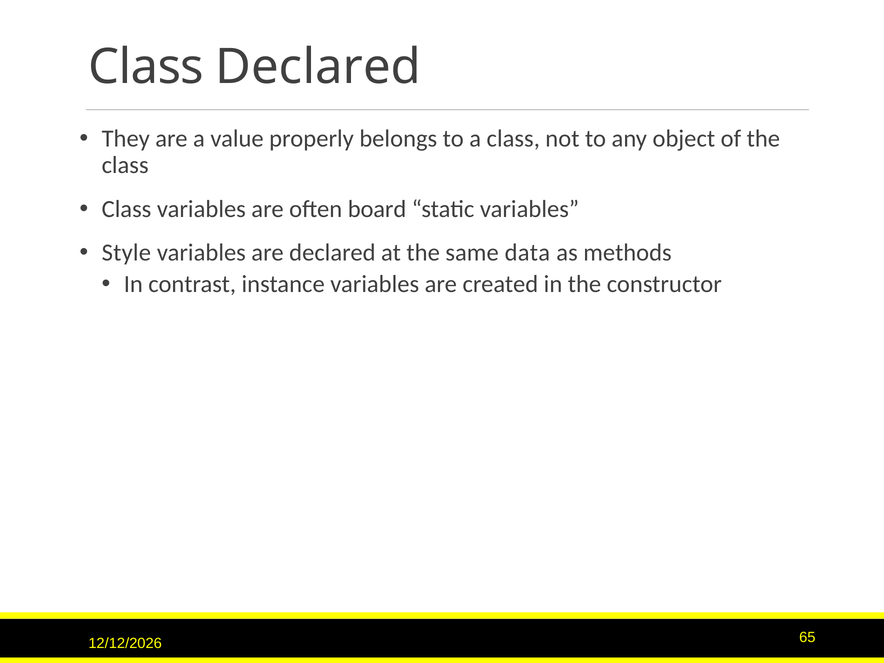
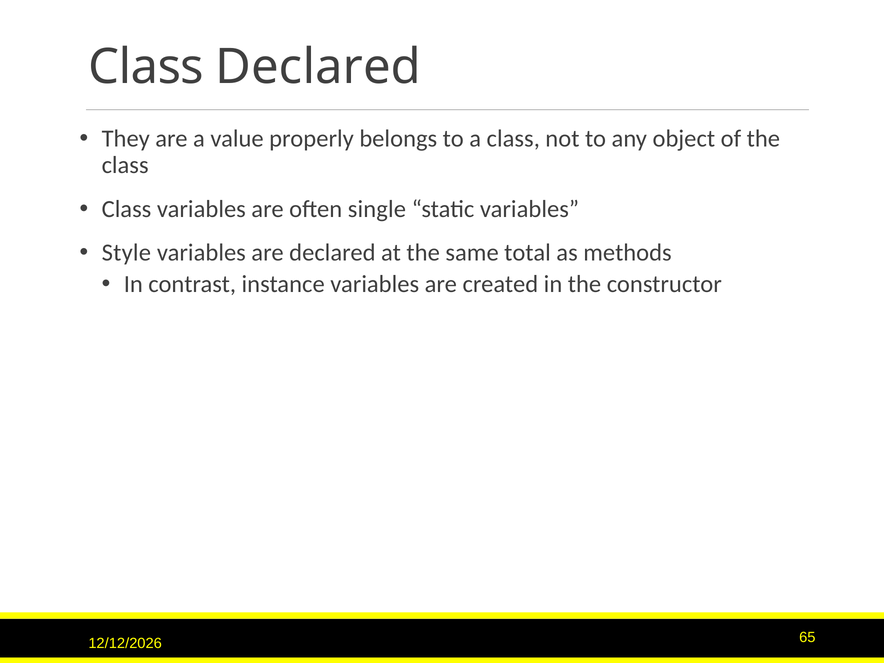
board: board -> single
data: data -> total
